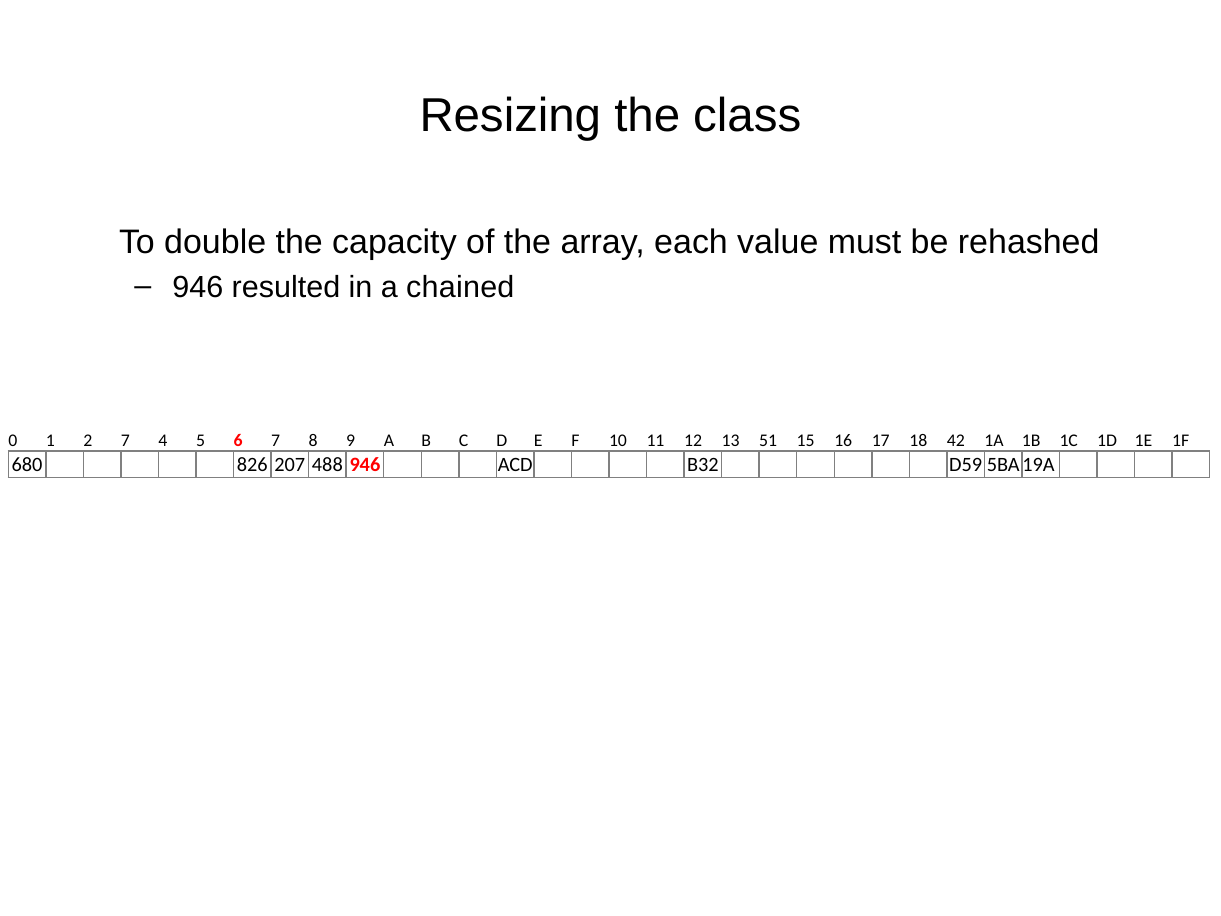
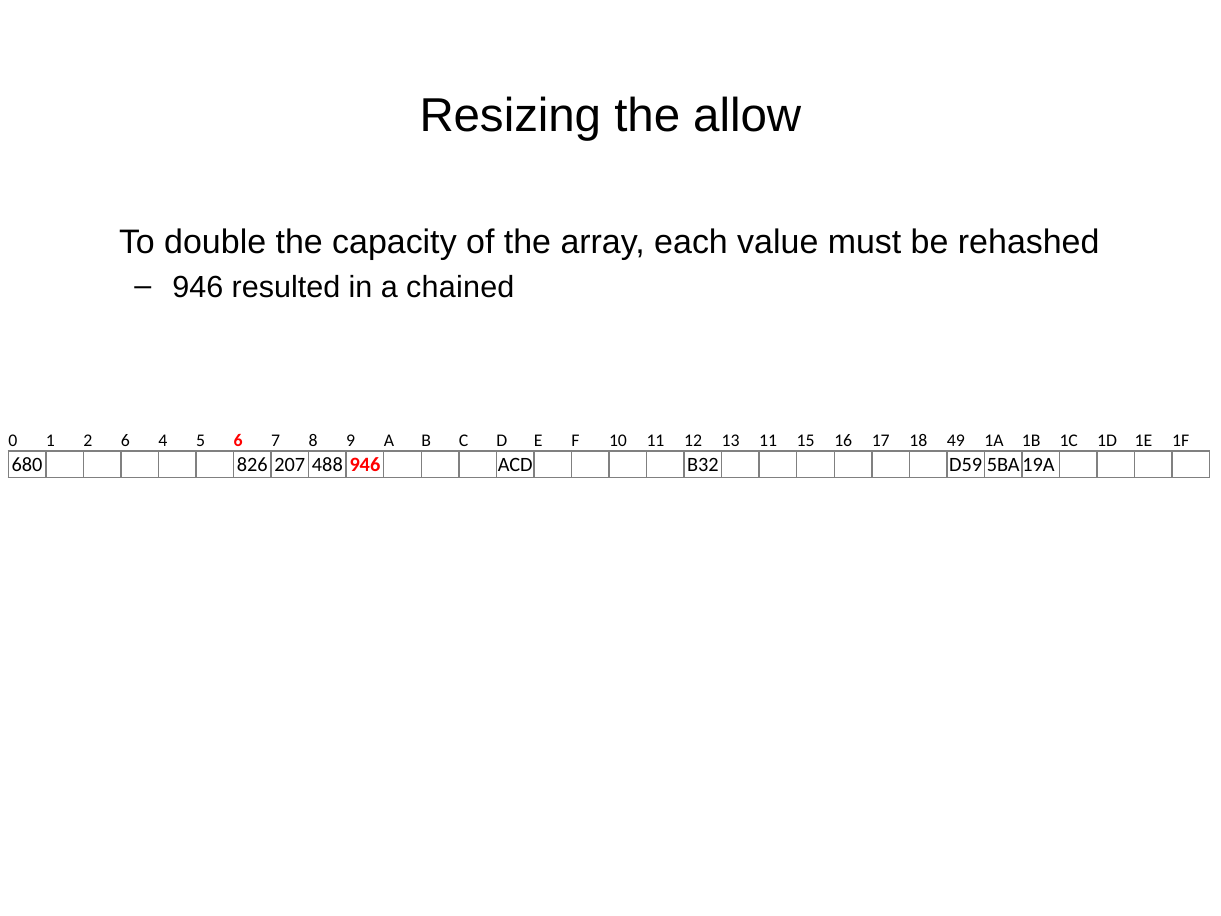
class: class -> allow
2 7: 7 -> 6
13 51: 51 -> 11
42: 42 -> 49
